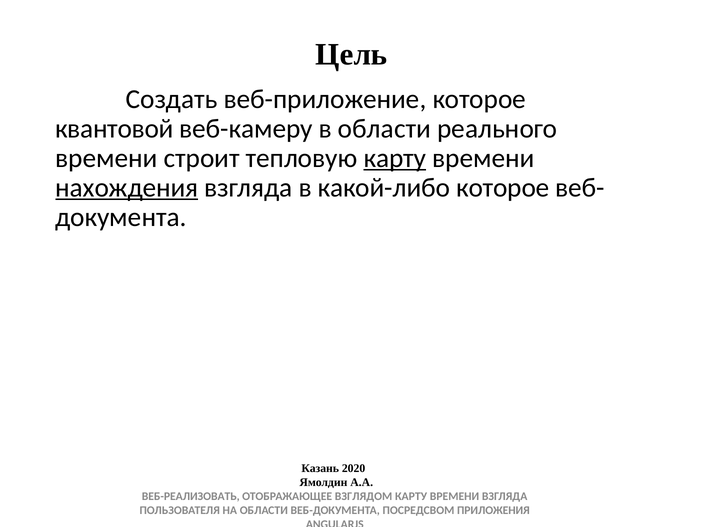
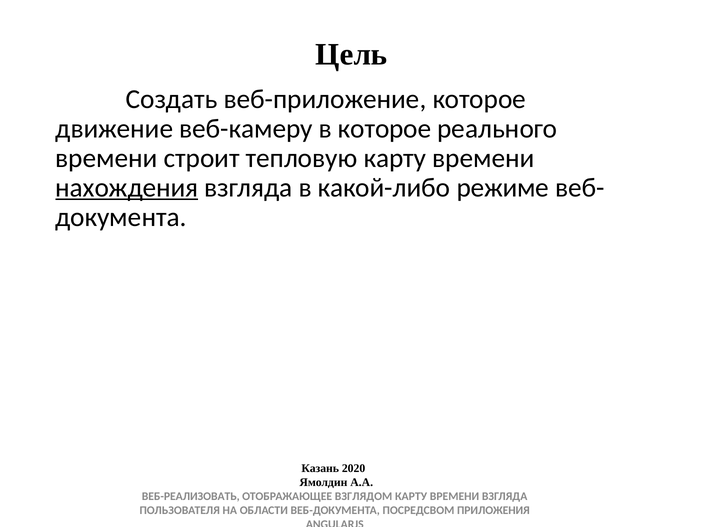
квантовой: квантовой -> движение
в области: области -> которое
карту at (395, 158) underline: present -> none
какой-либо которое: которое -> режиме
